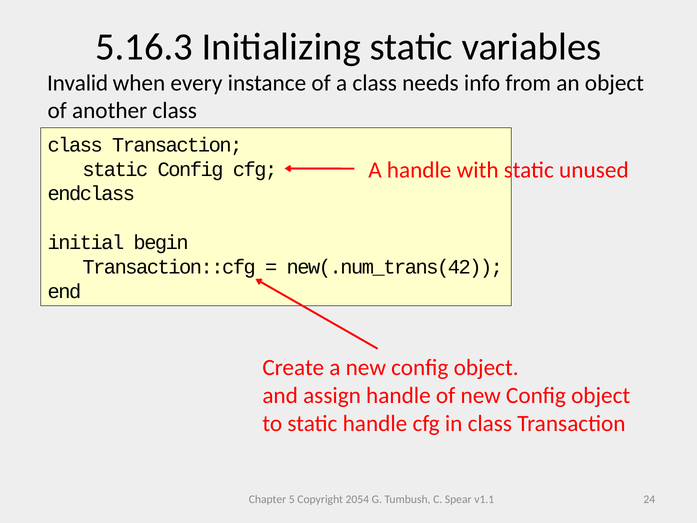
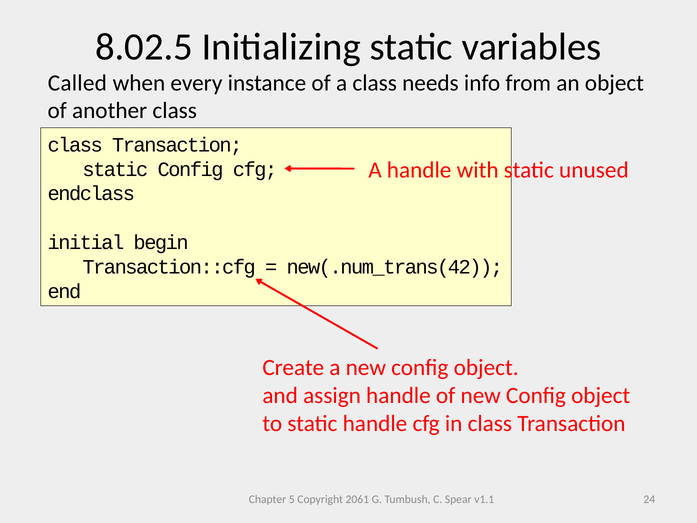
5.16.3: 5.16.3 -> 8.02.5
Invalid: Invalid -> Called
2054: 2054 -> 2061
